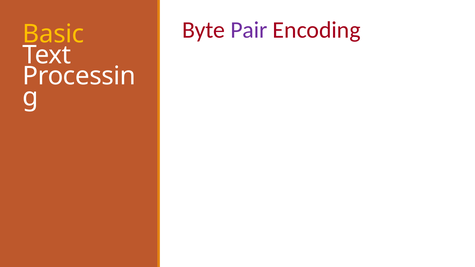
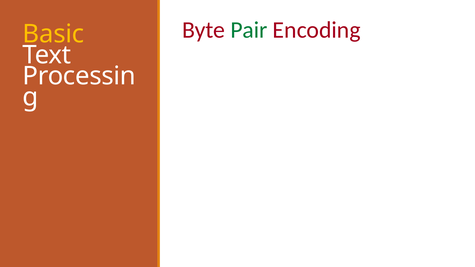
Pair colour: purple -> green
